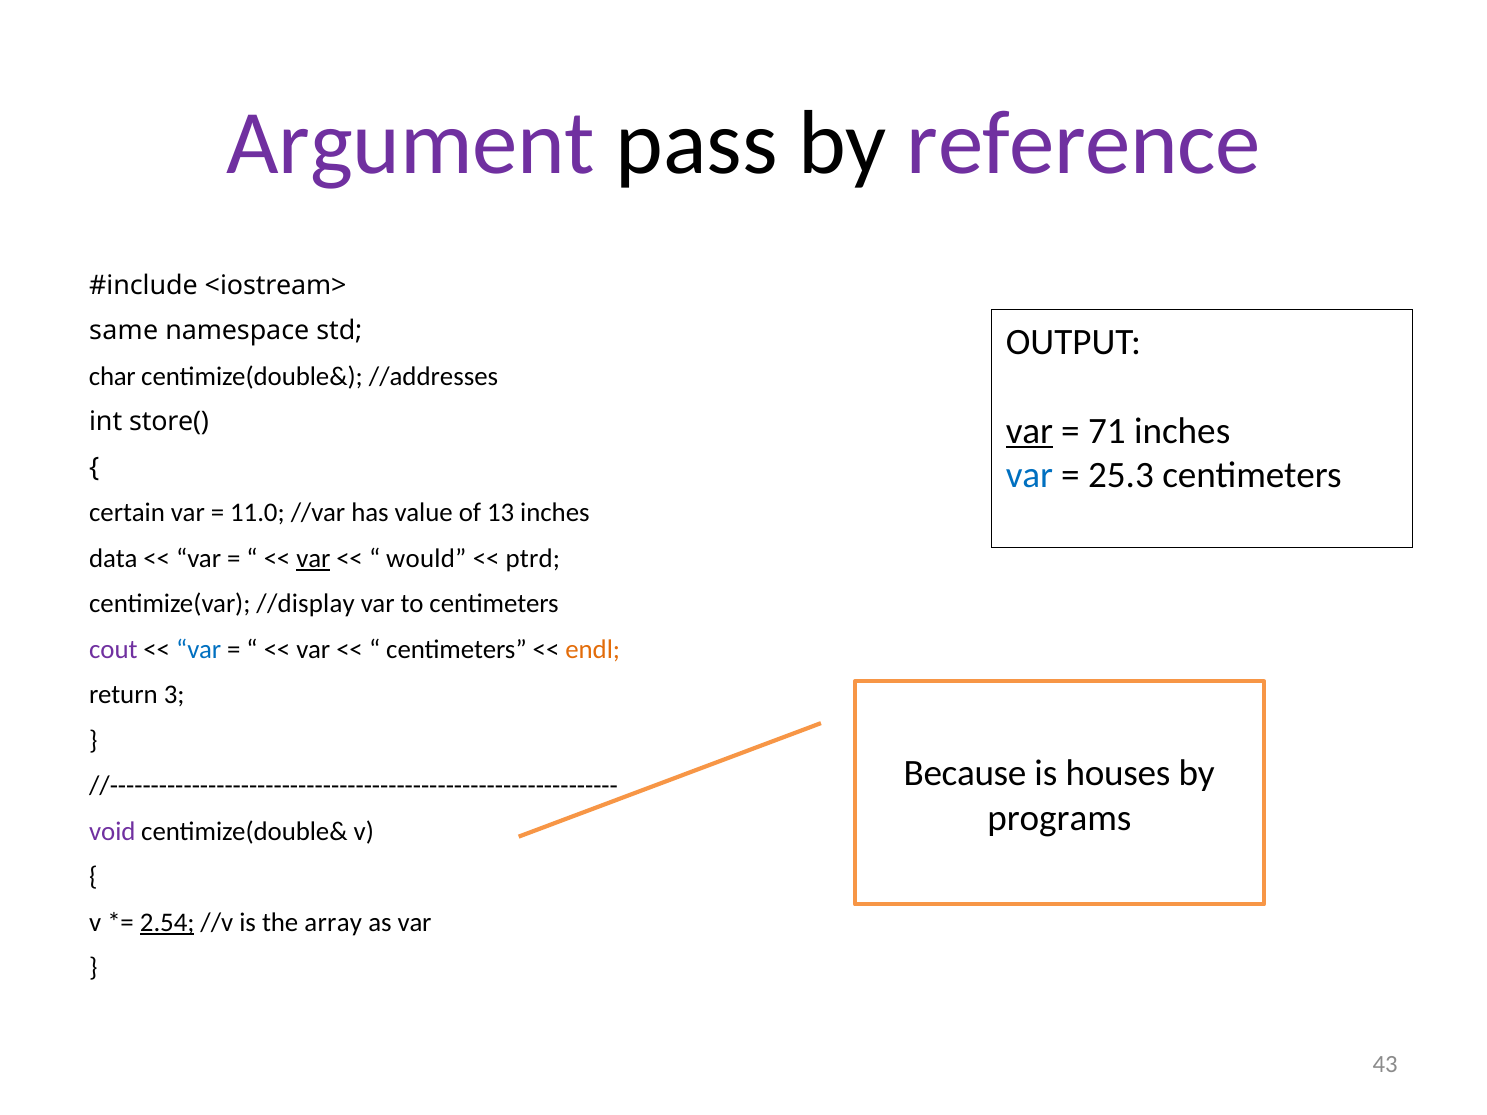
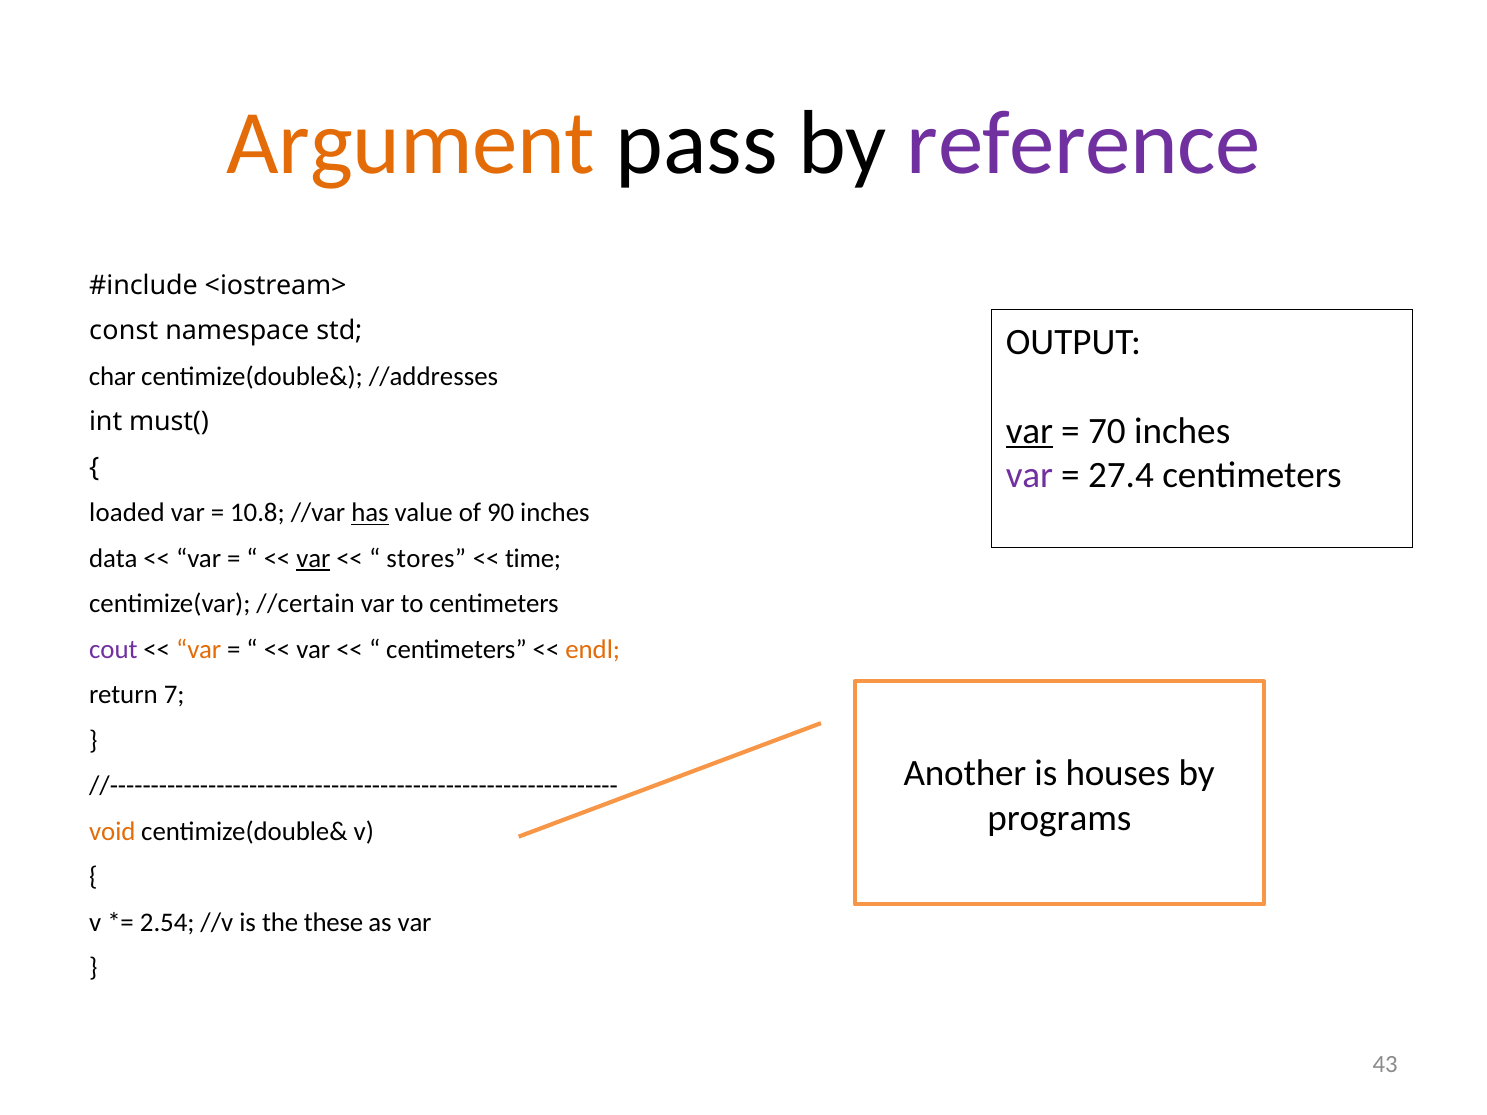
Argument colour: purple -> orange
same: same -> const
store(: store( -> must(
71: 71 -> 70
var at (1029, 476) colour: blue -> purple
25.3: 25.3 -> 27.4
certain: certain -> loaded
11.0: 11.0 -> 10.8
has underline: none -> present
13: 13 -> 90
would: would -> stores
ptrd: ptrd -> time
//display: //display -> //certain
var at (199, 650) colour: blue -> orange
3: 3 -> 7
Because: Because -> Another
void colour: purple -> orange
2.54 underline: present -> none
array: array -> these
